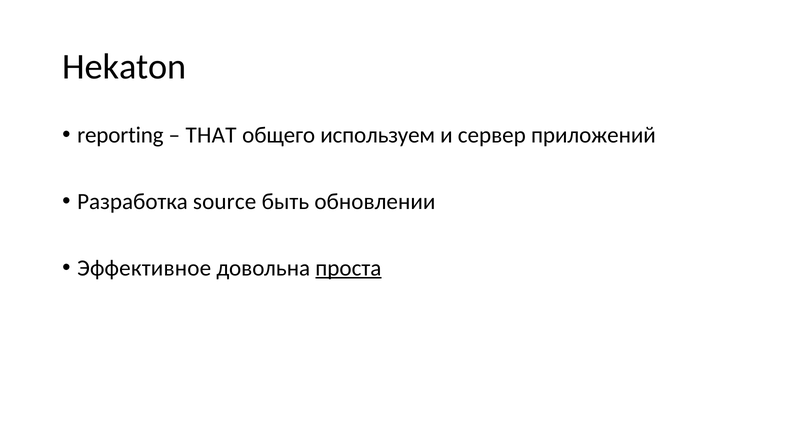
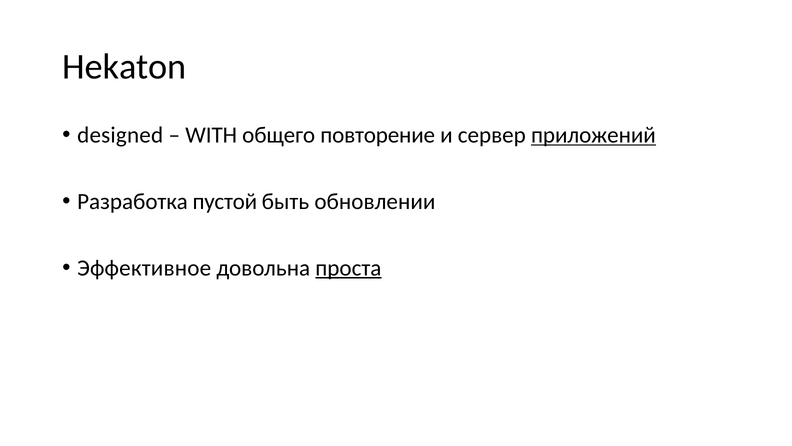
reporting: reporting -> designed
THAT: THAT -> WITH
используем: используем -> повторение
приложений underline: none -> present
source: source -> пустой
